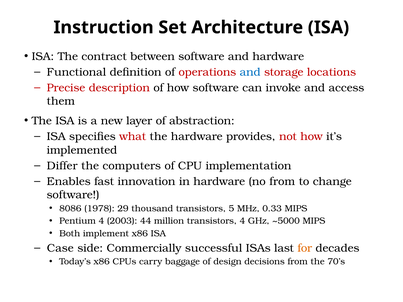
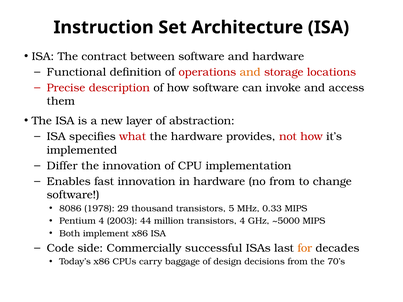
and at (250, 72) colour: blue -> orange
the computers: computers -> innovation
Case: Case -> Code
